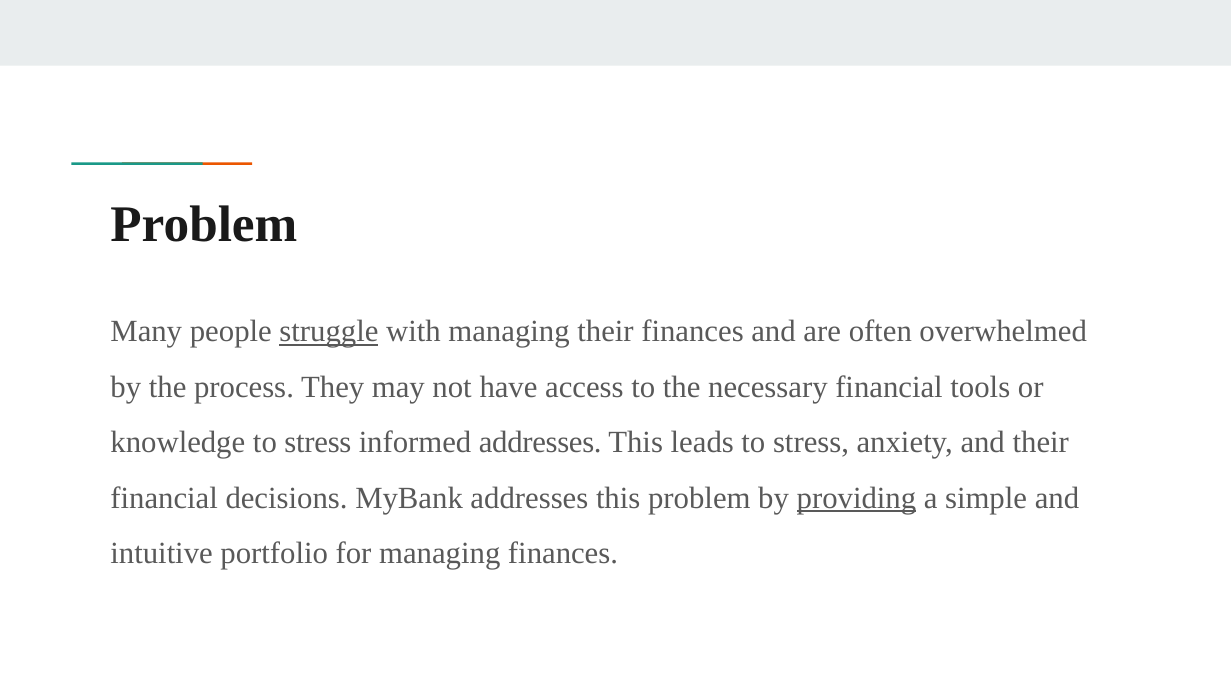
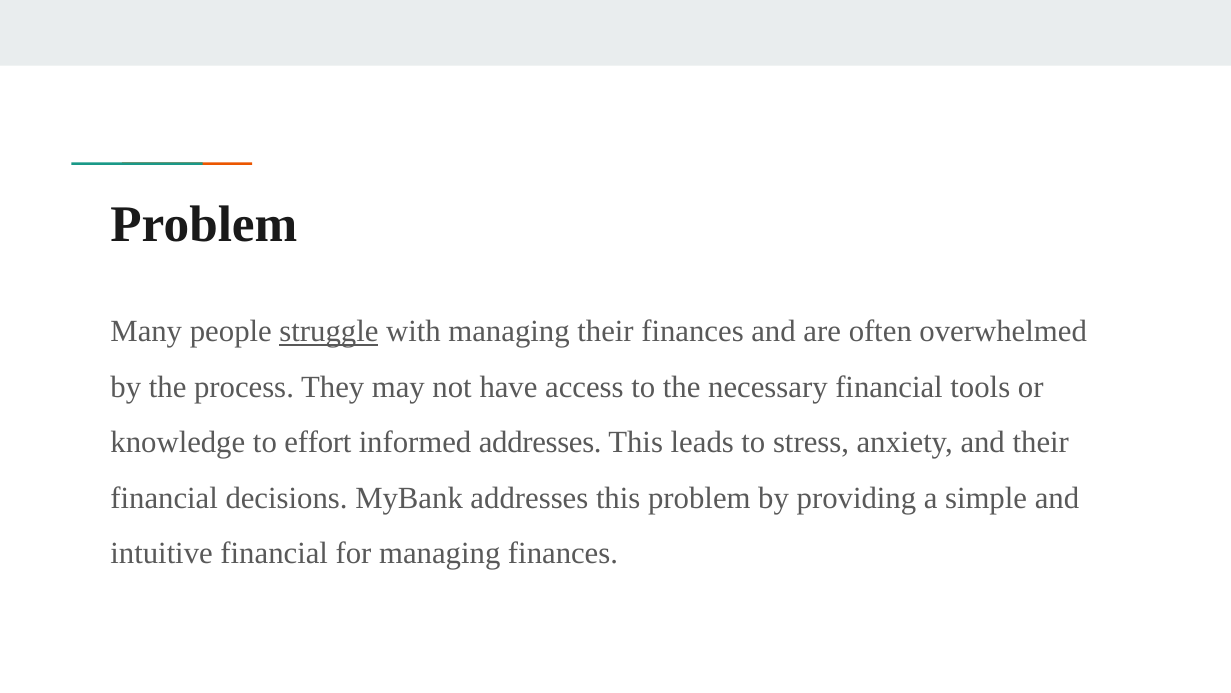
knowledge to stress: stress -> effort
providing underline: present -> none
intuitive portfolio: portfolio -> financial
